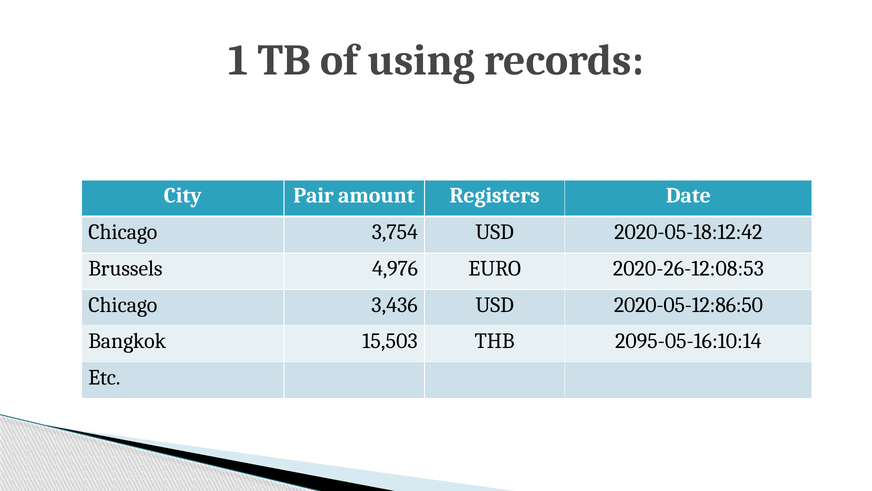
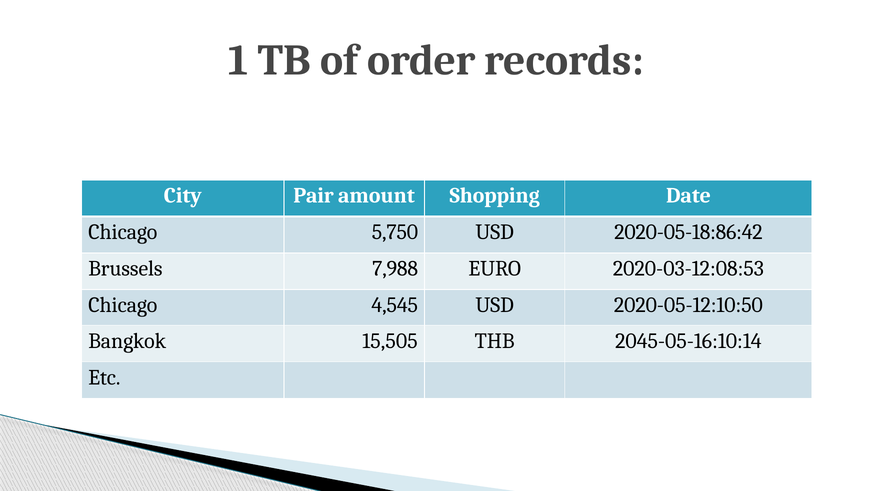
using: using -> order
Registers: Registers -> Shopping
3,754: 3,754 -> 5,750
2020-05-18:12:42: 2020-05-18:12:42 -> 2020-05-18:86:42
4,976: 4,976 -> 7,988
2020-26-12:08:53: 2020-26-12:08:53 -> 2020-03-12:08:53
3,436: 3,436 -> 4,545
2020-05-12:86:50: 2020-05-12:86:50 -> 2020-05-12:10:50
15,503: 15,503 -> 15,505
2095-05-16:10:14: 2095-05-16:10:14 -> 2045-05-16:10:14
